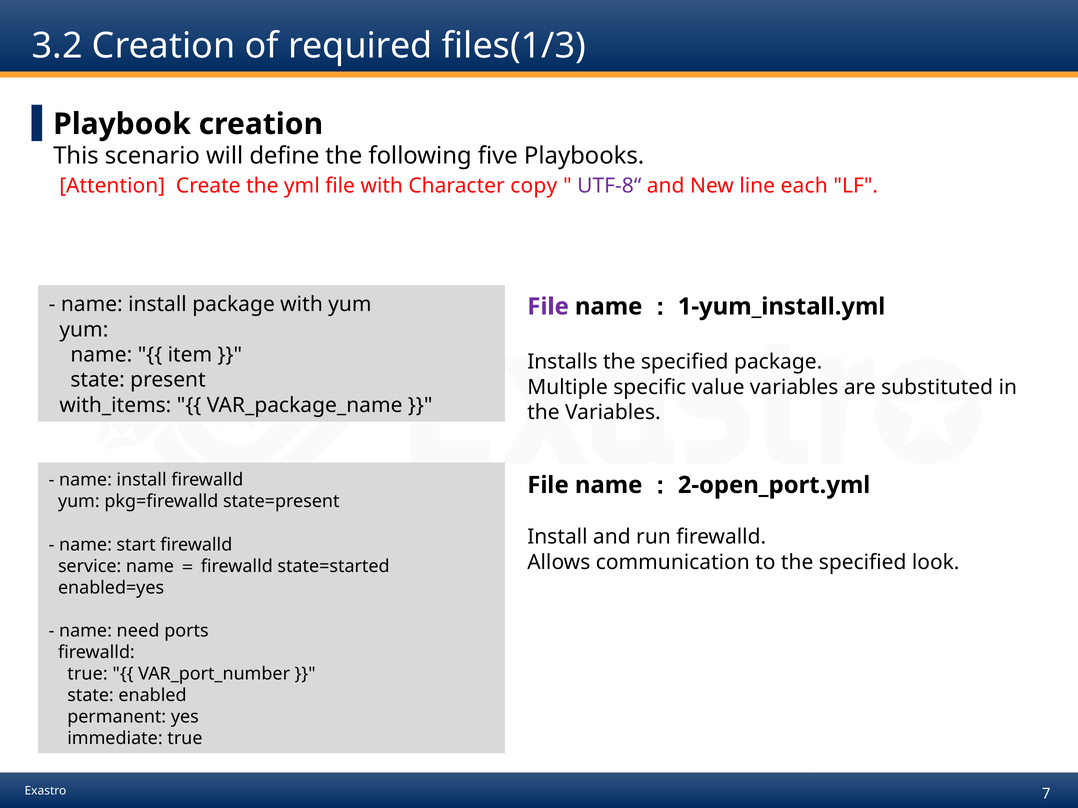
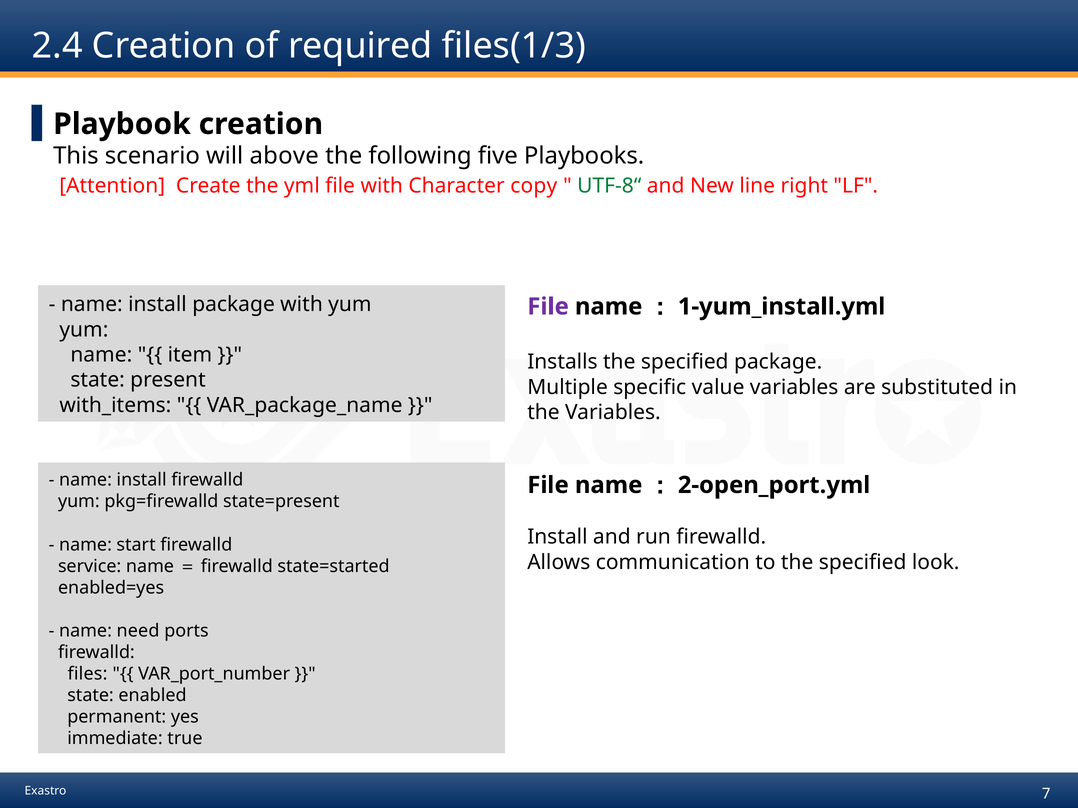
3.2: 3.2 -> 2.4
define: define -> above
UTF-8“ colour: purple -> green
each: each -> right
true at (88, 674): true -> files
